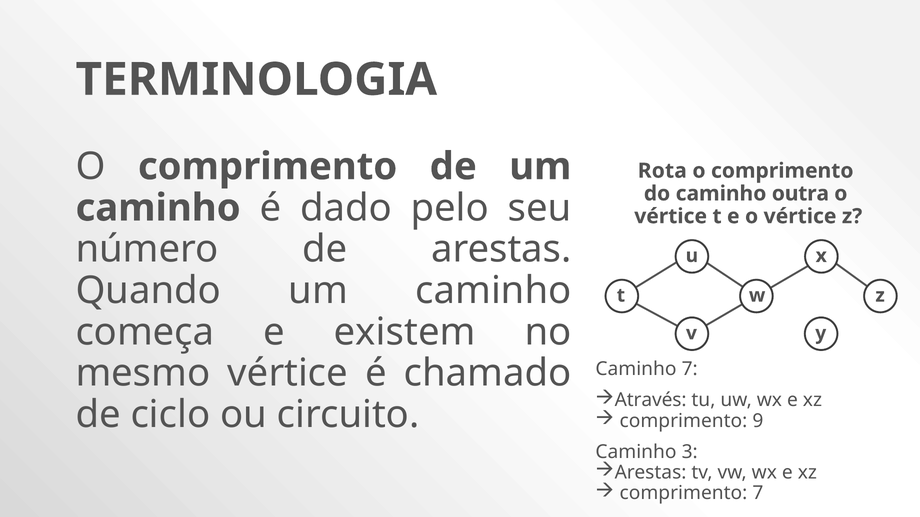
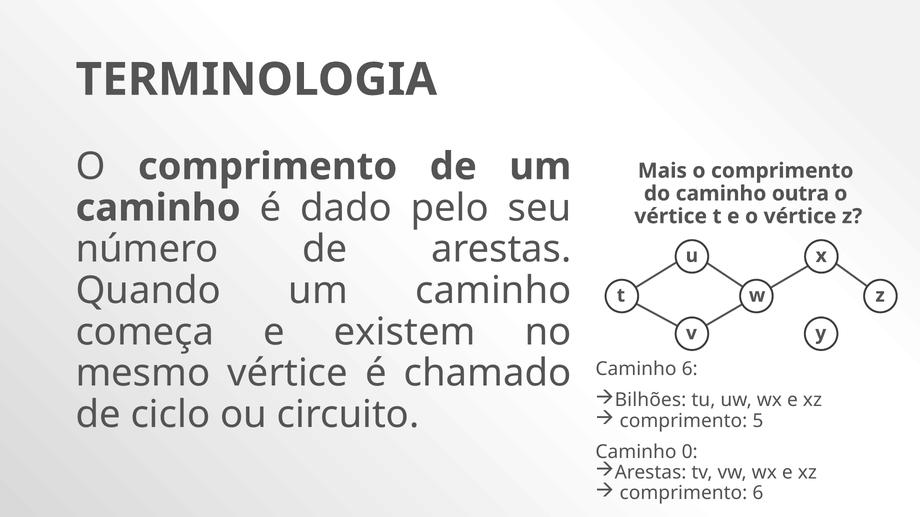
Rota: Rota -> Mais
Caminho 7: 7 -> 6
Através: Através -> Bilhões
9: 9 -> 5
3: 3 -> 0
comprimento 7: 7 -> 6
